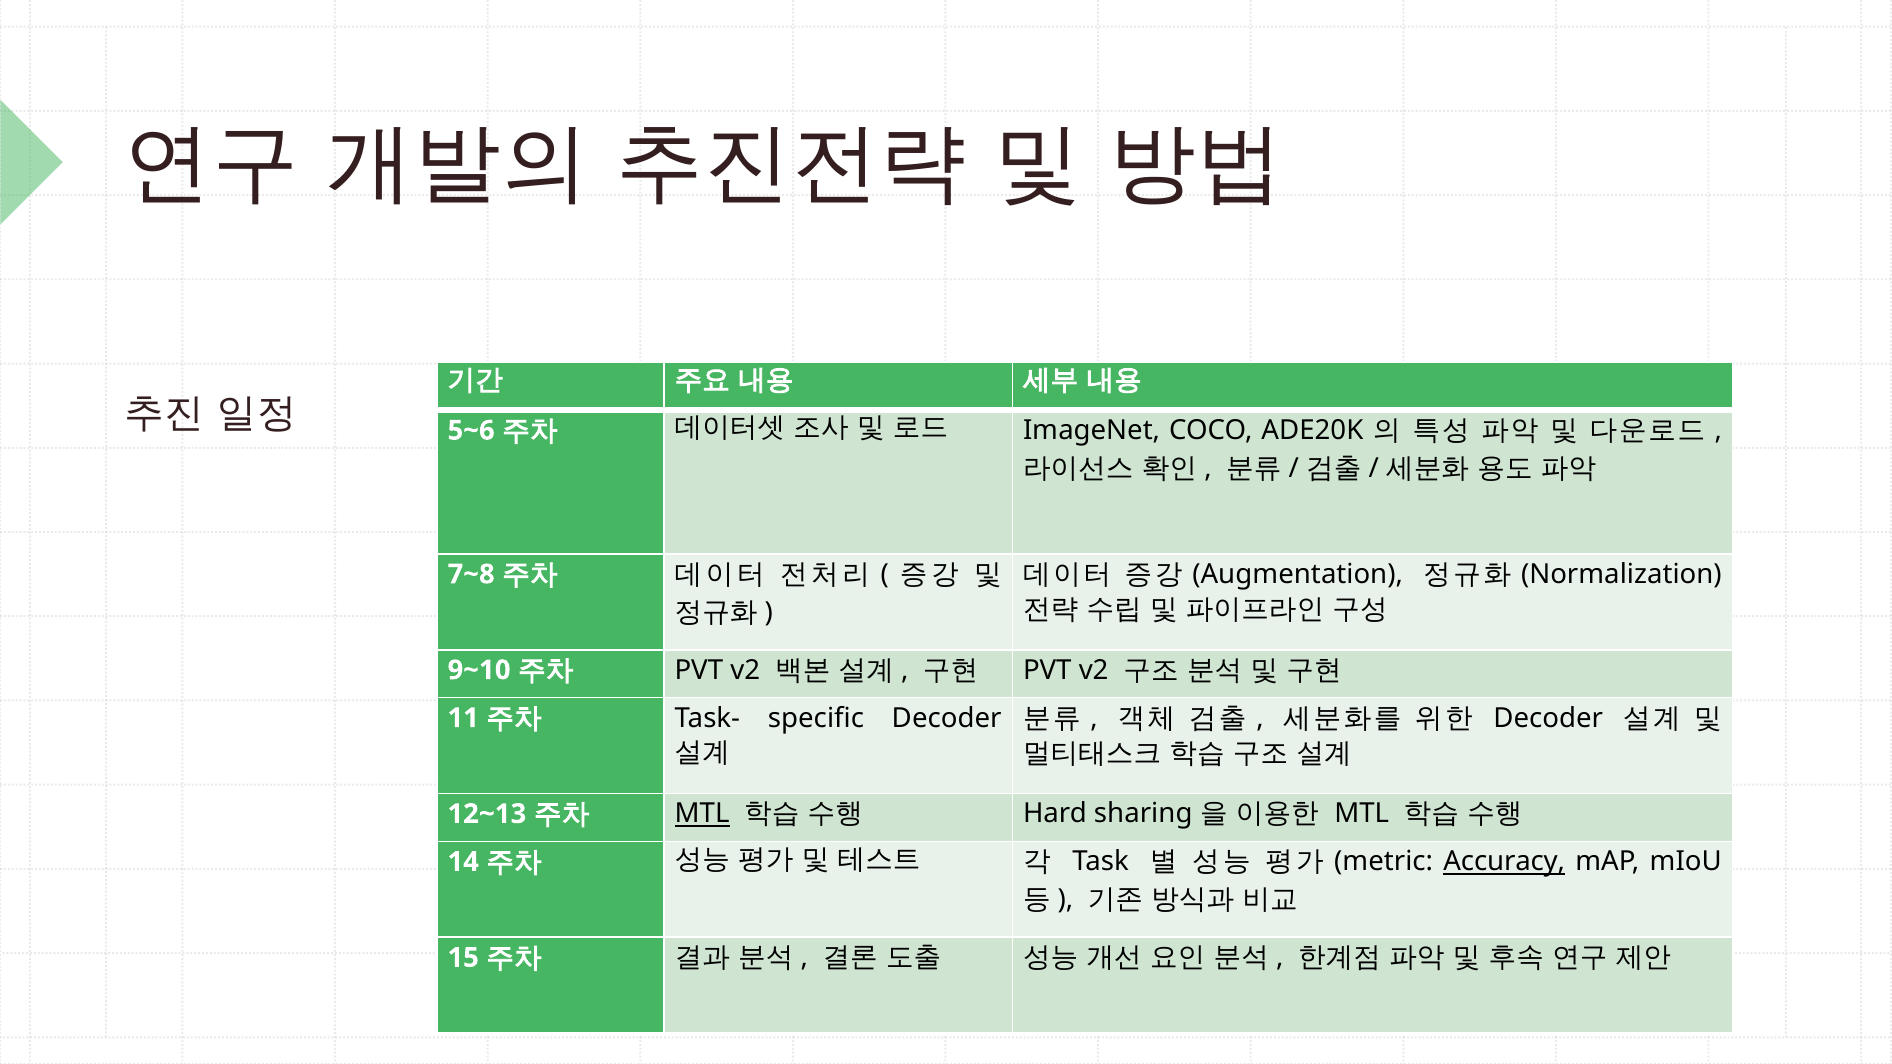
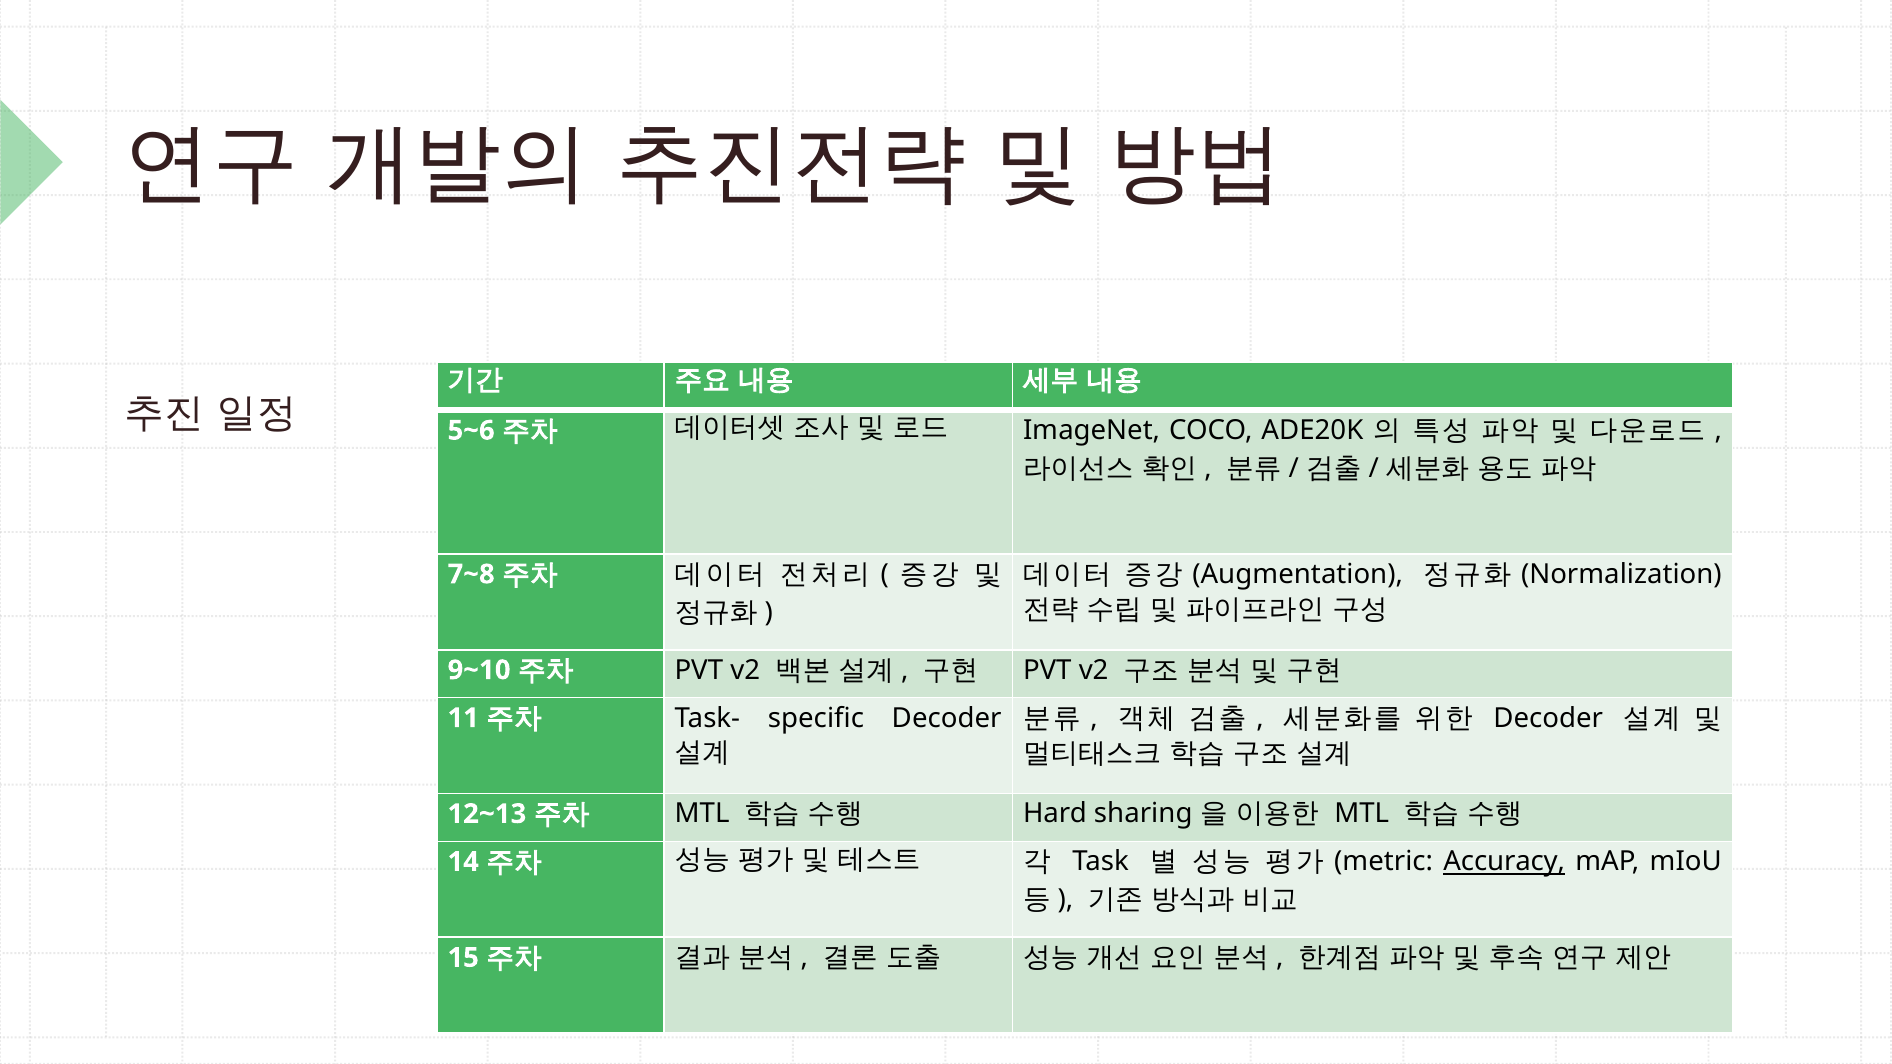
MTL at (702, 814) underline: present -> none
